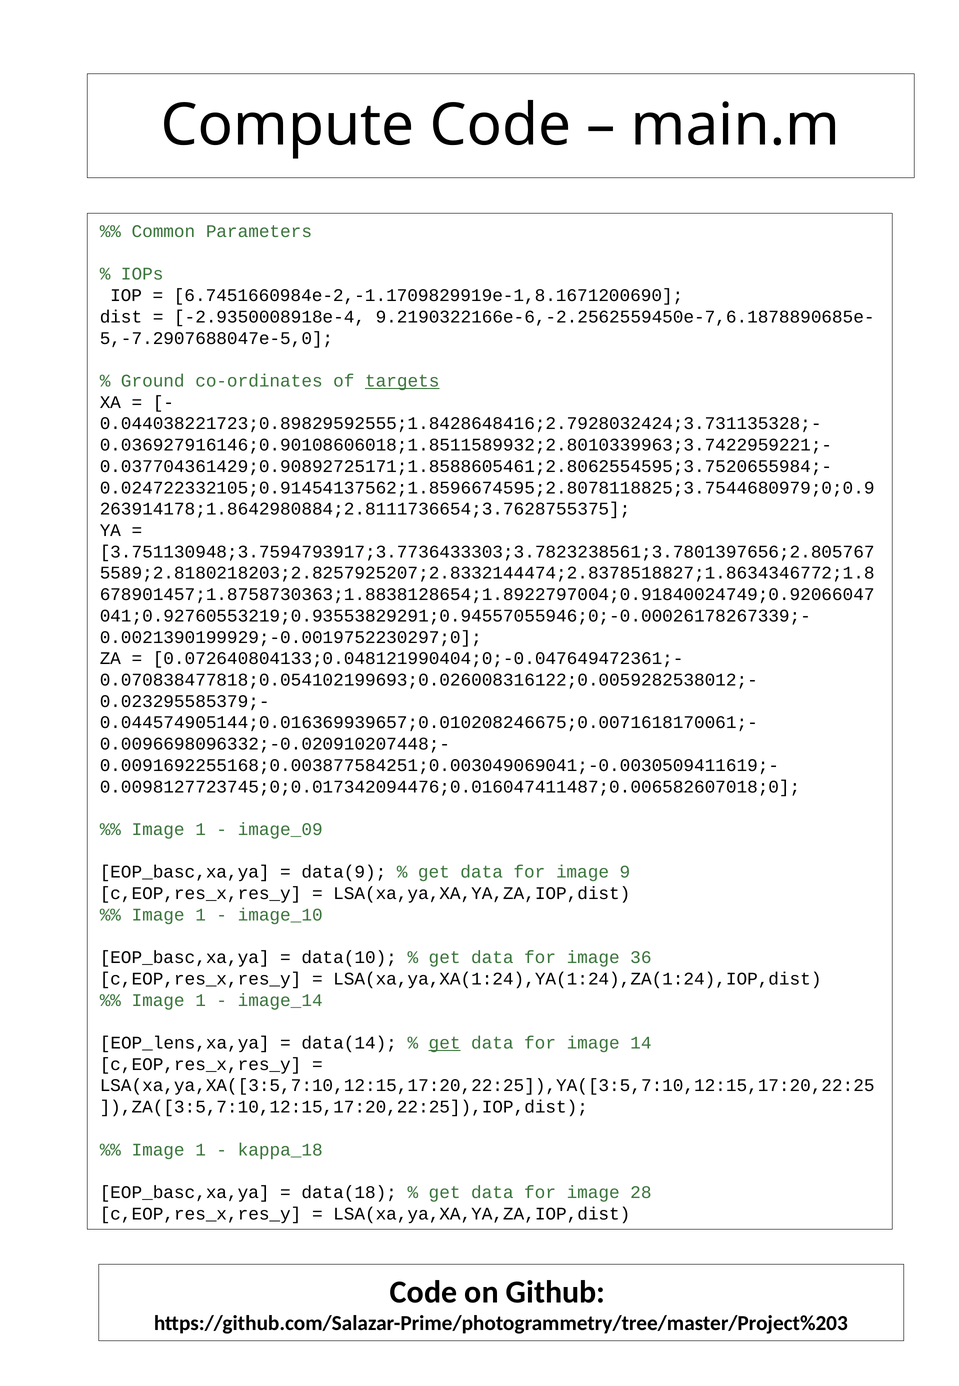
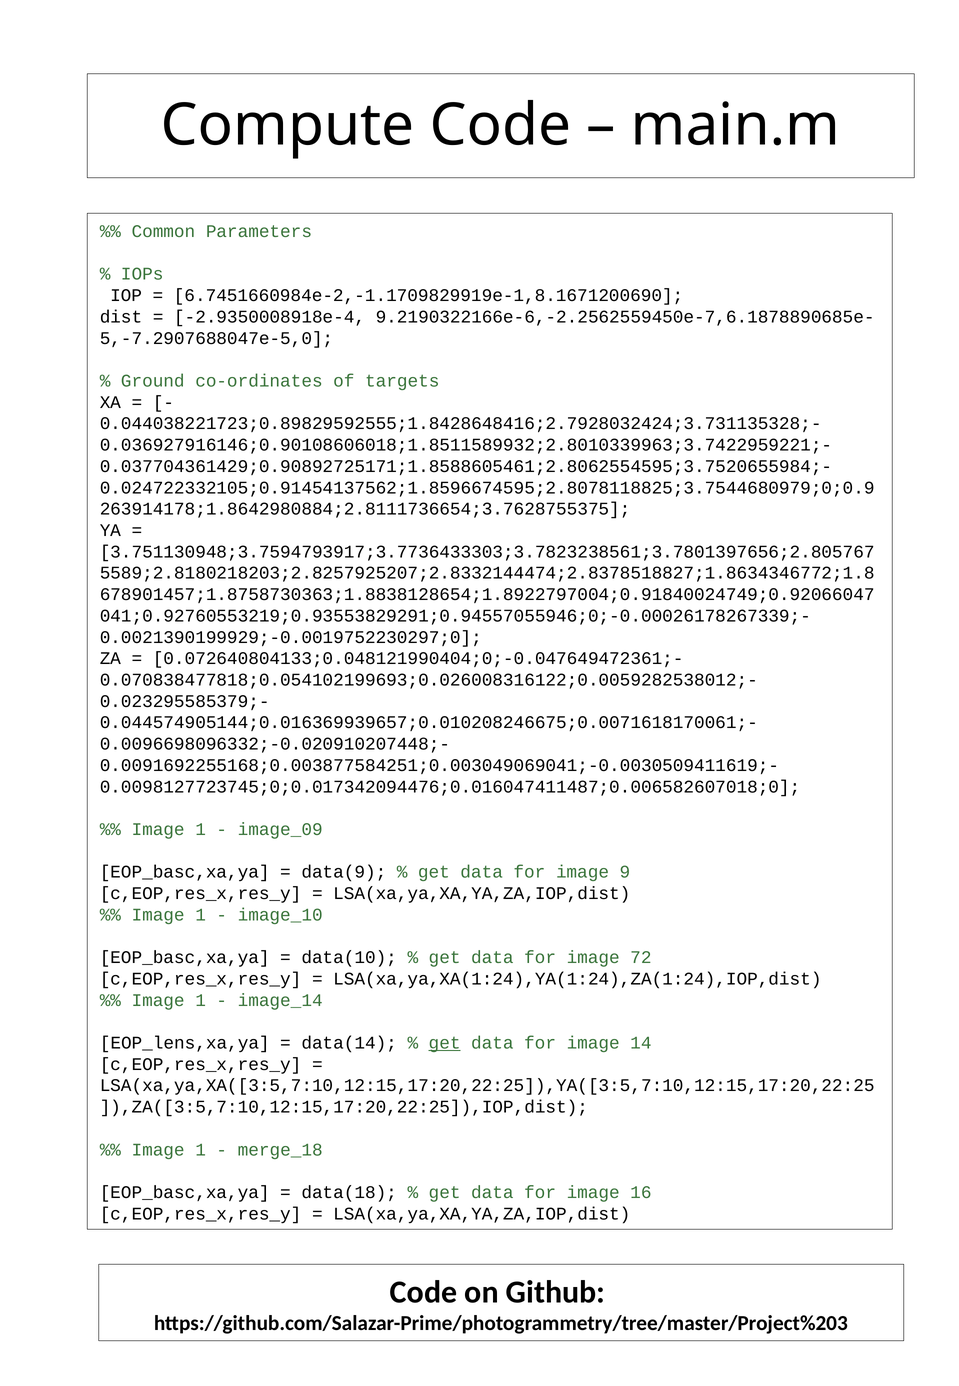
targets underline: present -> none
36: 36 -> 72
kappa_18: kappa_18 -> merge_18
28: 28 -> 16
